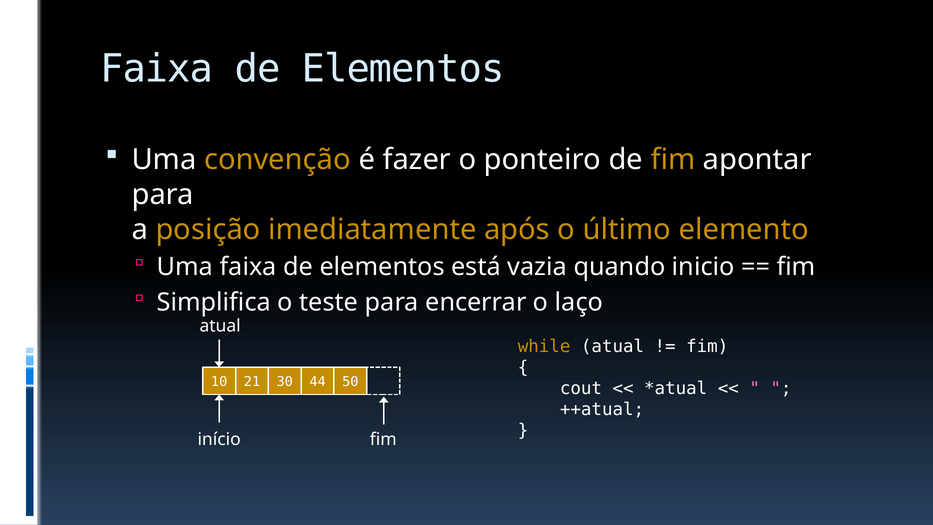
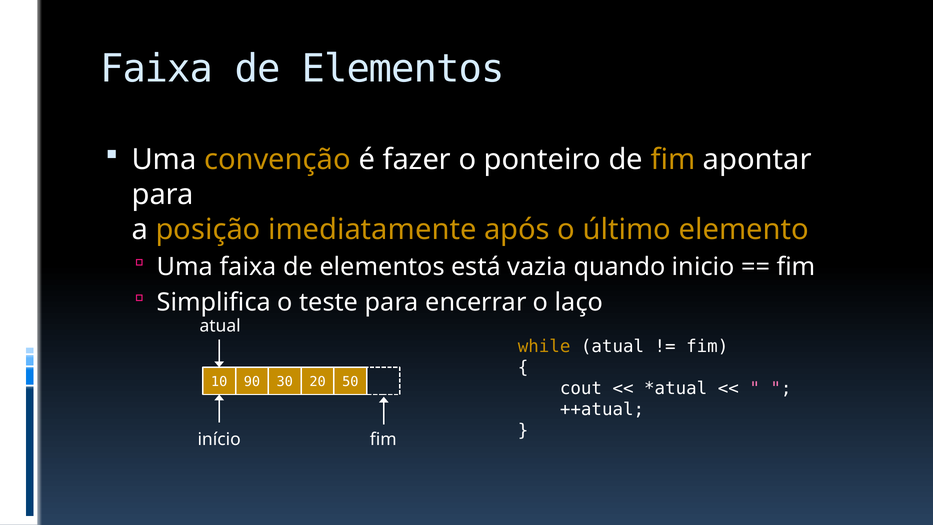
21: 21 -> 90
44: 44 -> 20
